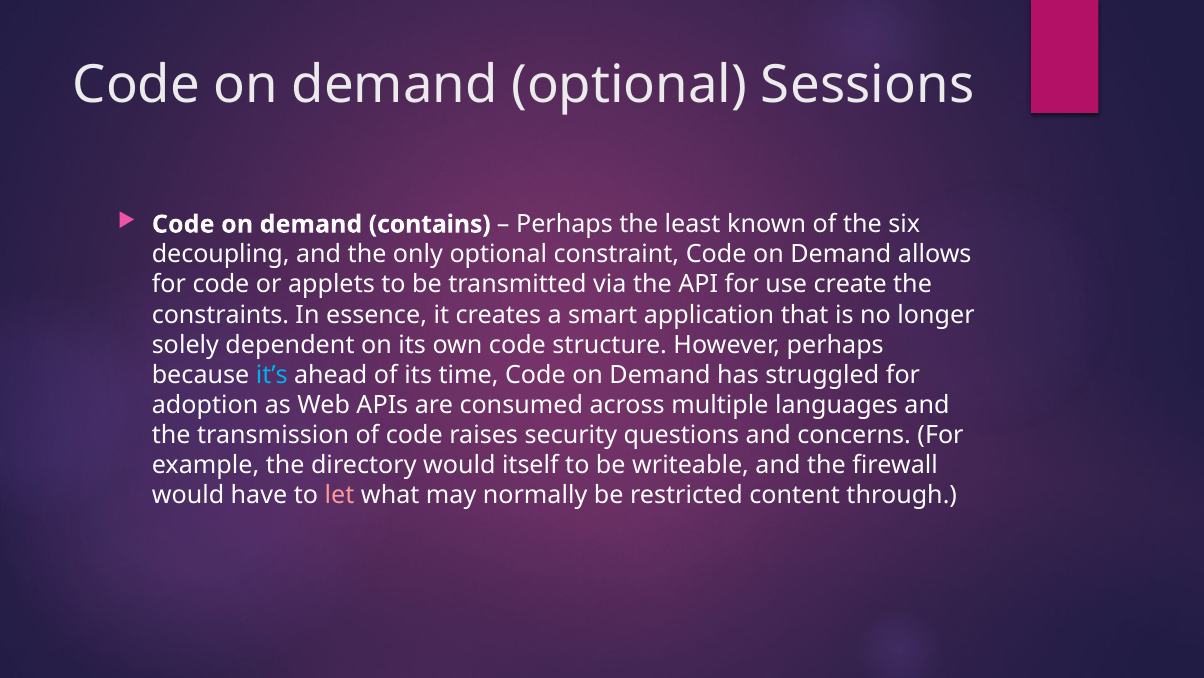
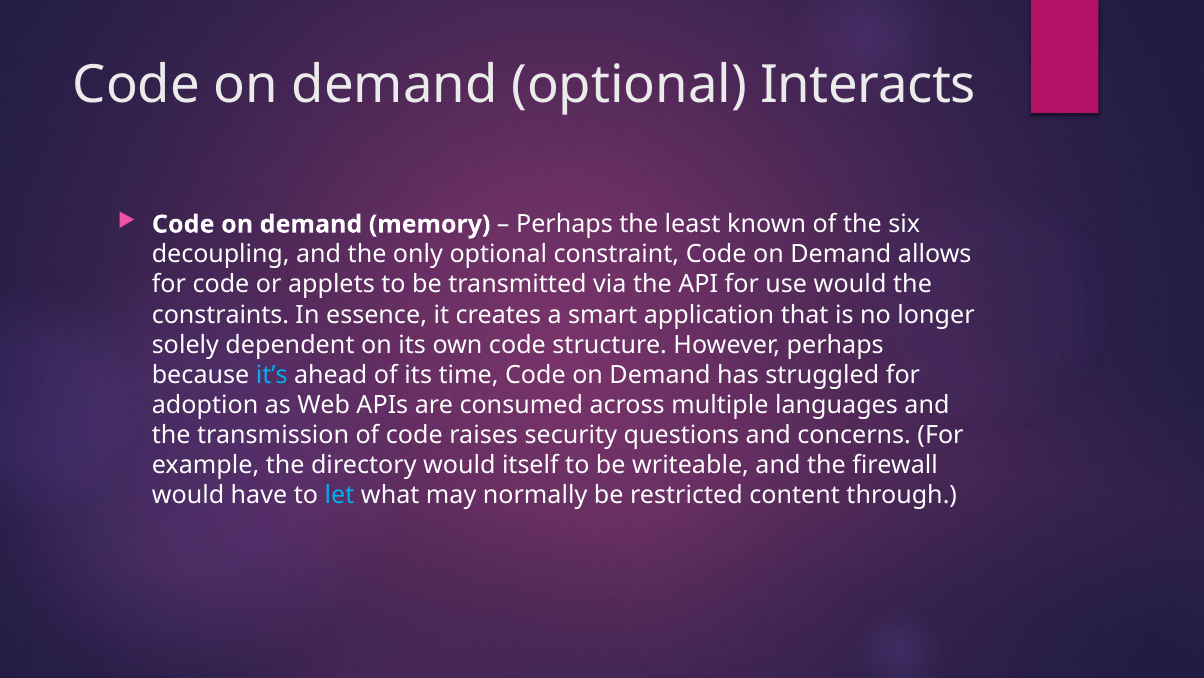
Sessions: Sessions -> Interacts
contains: contains -> memory
use create: create -> would
let colour: pink -> light blue
